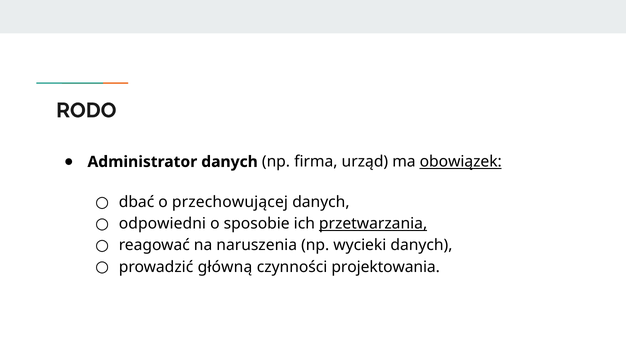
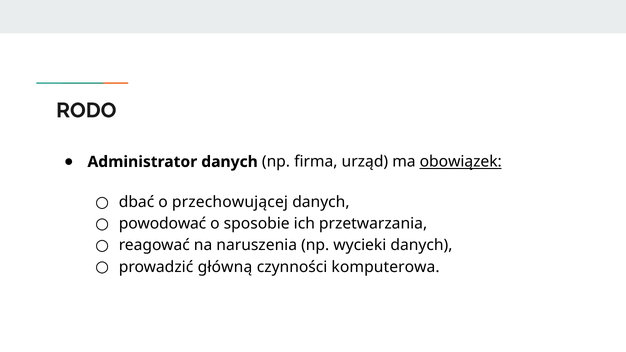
odpowiedni: odpowiedni -> powodować
przetwarzania underline: present -> none
projektowania: projektowania -> komputerowa
